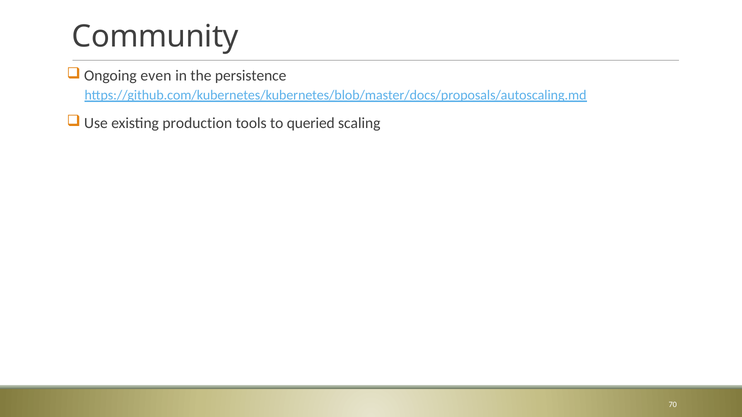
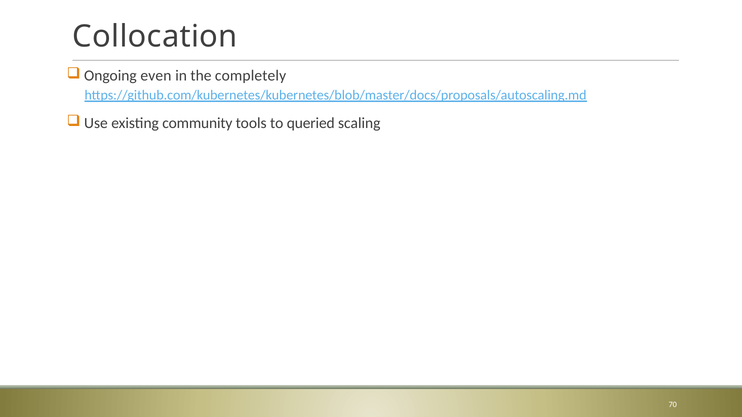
Community: Community -> Collocation
persistence: persistence -> completely
production: production -> community
